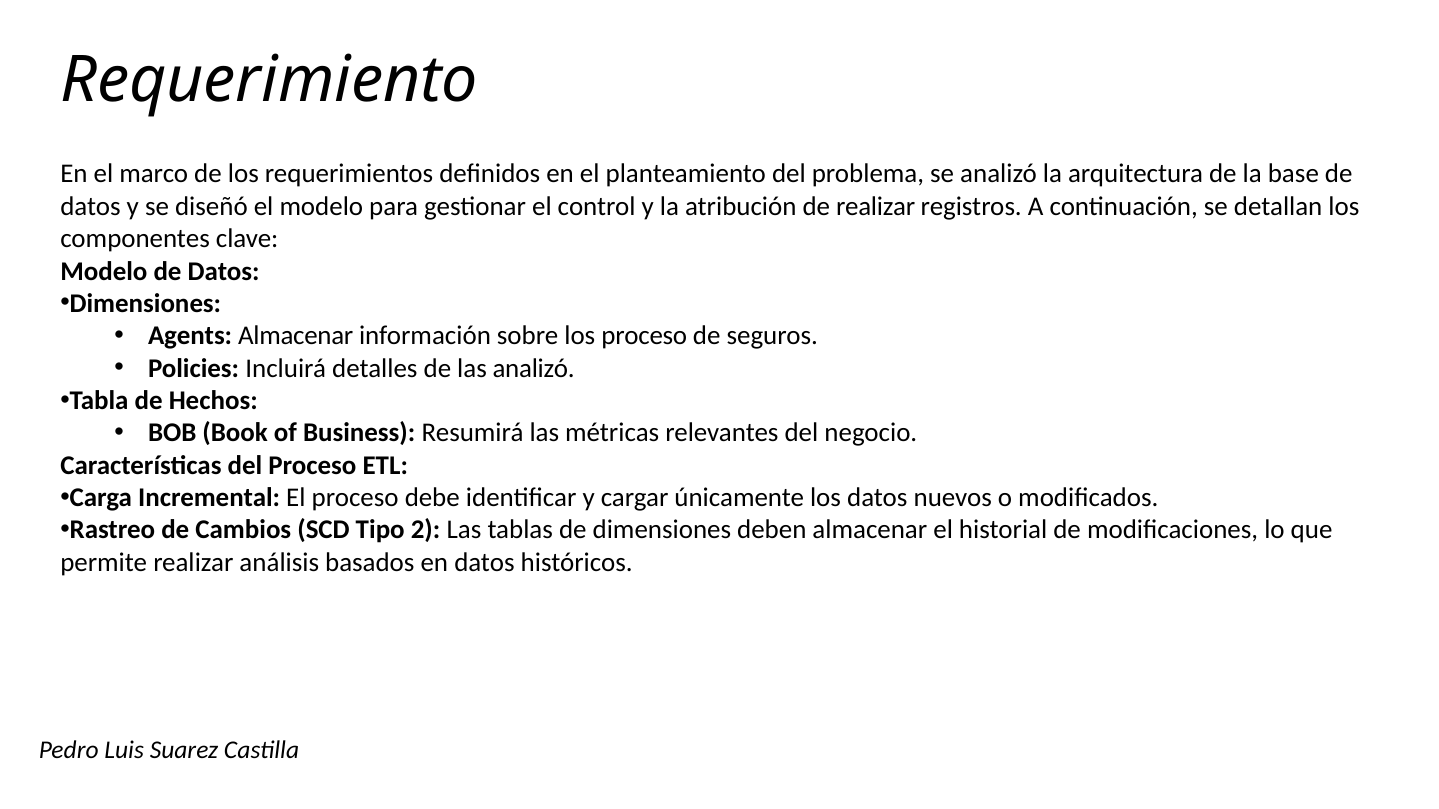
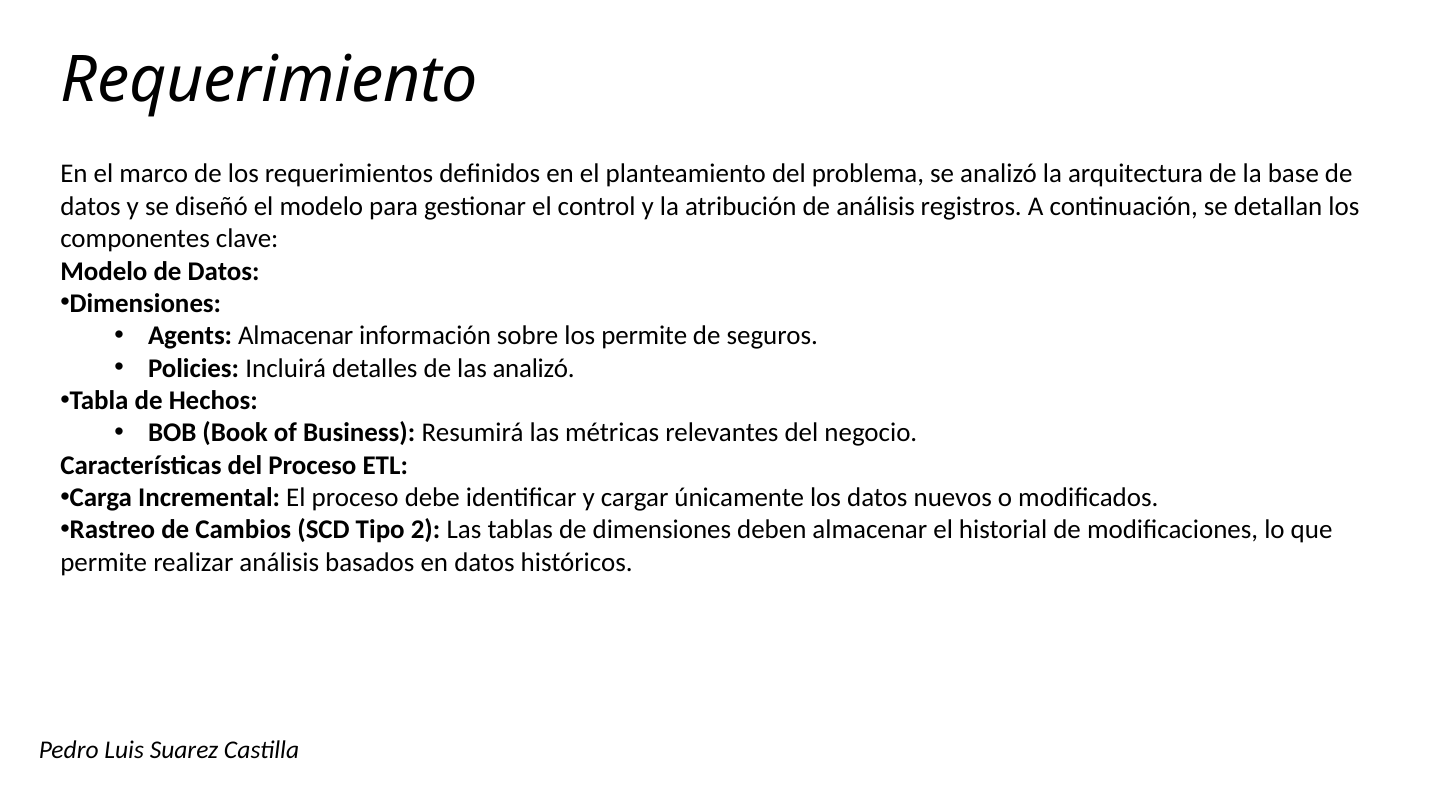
de realizar: realizar -> análisis
los proceso: proceso -> permite
